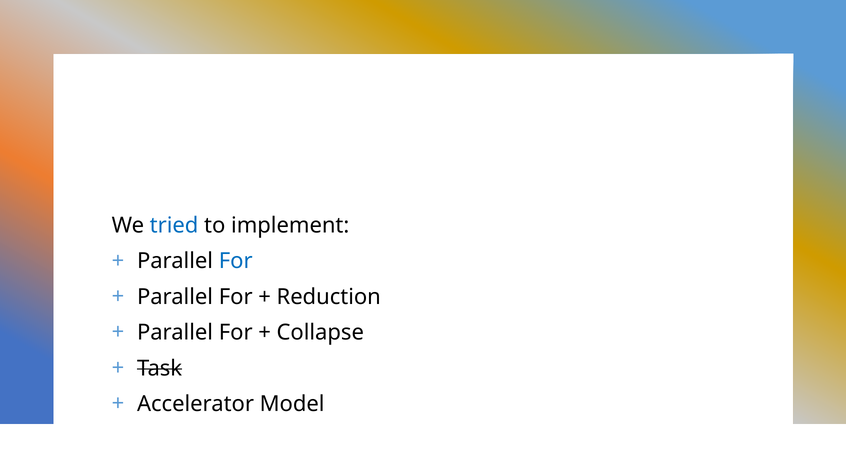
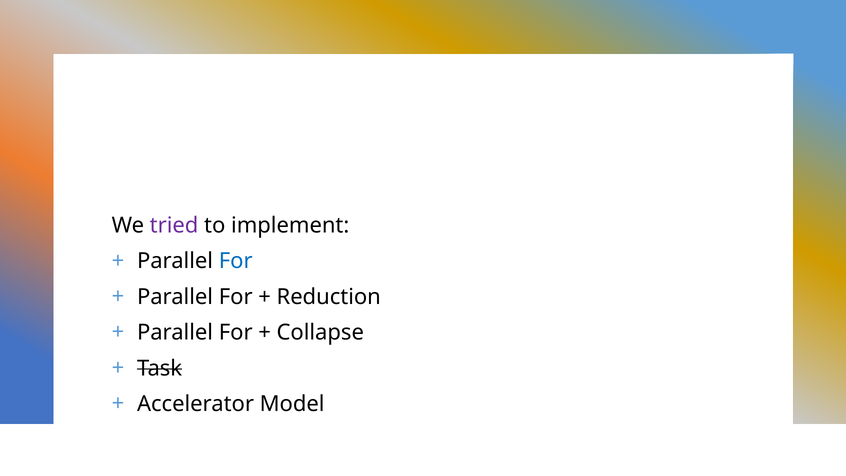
tried colour: blue -> purple
